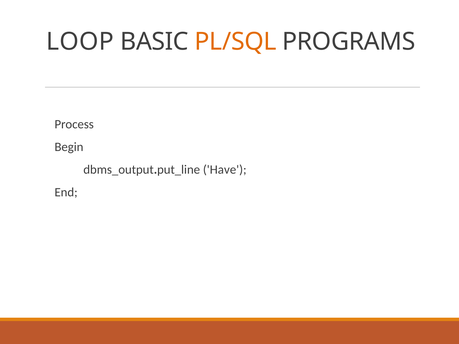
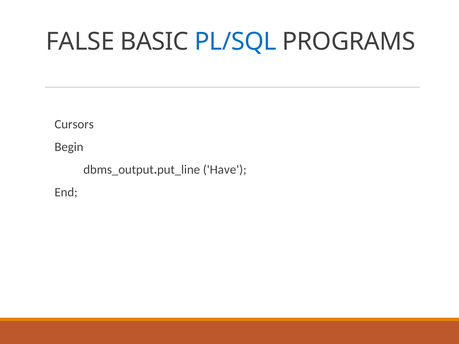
LOOP: LOOP -> FALSE
PL/SQL colour: orange -> blue
Process: Process -> Cursors
